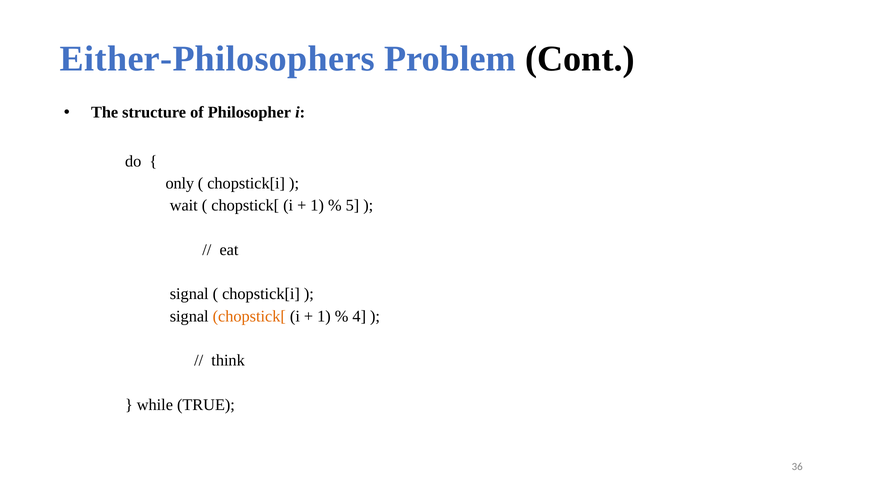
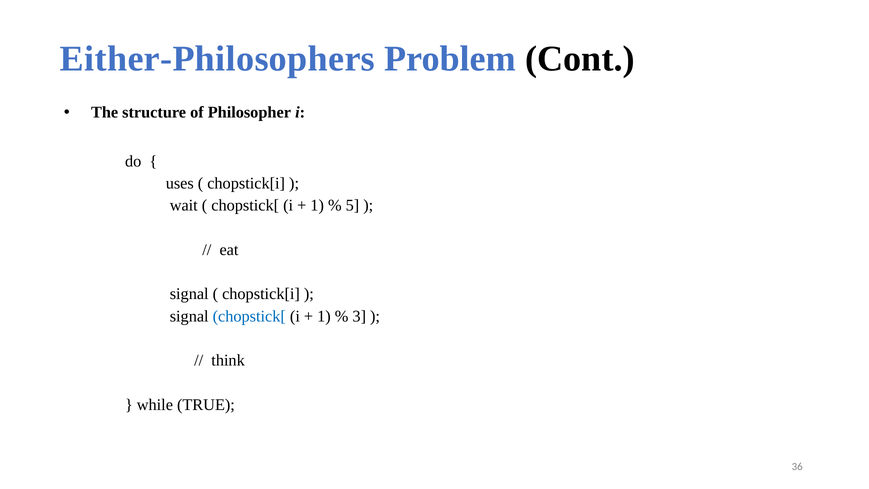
only: only -> uses
chopstick[ at (249, 316) colour: orange -> blue
4: 4 -> 3
